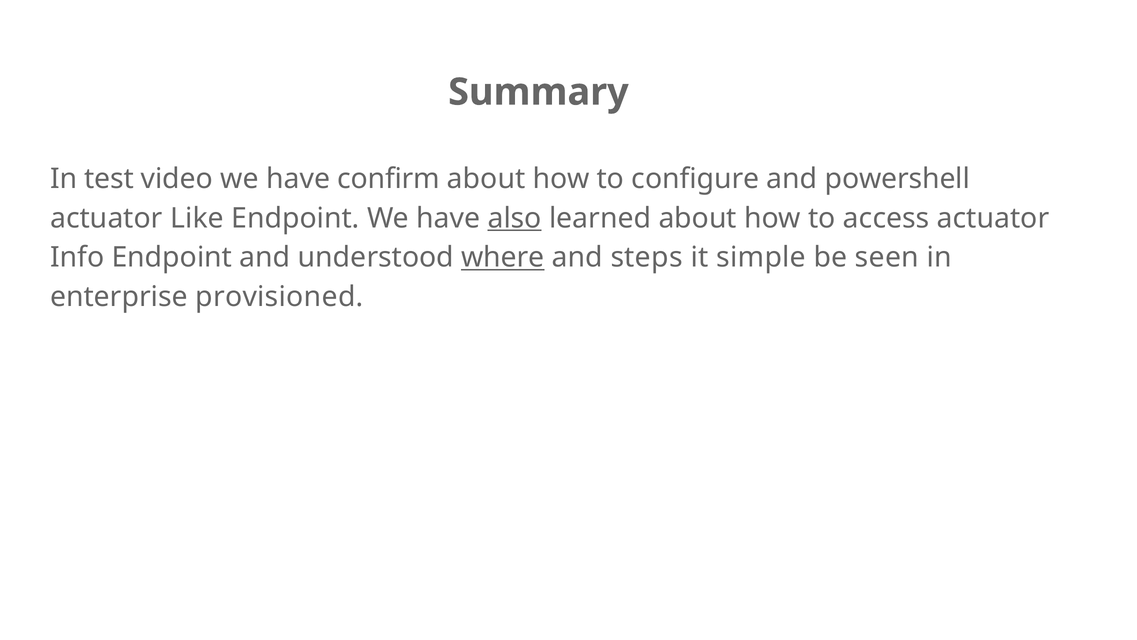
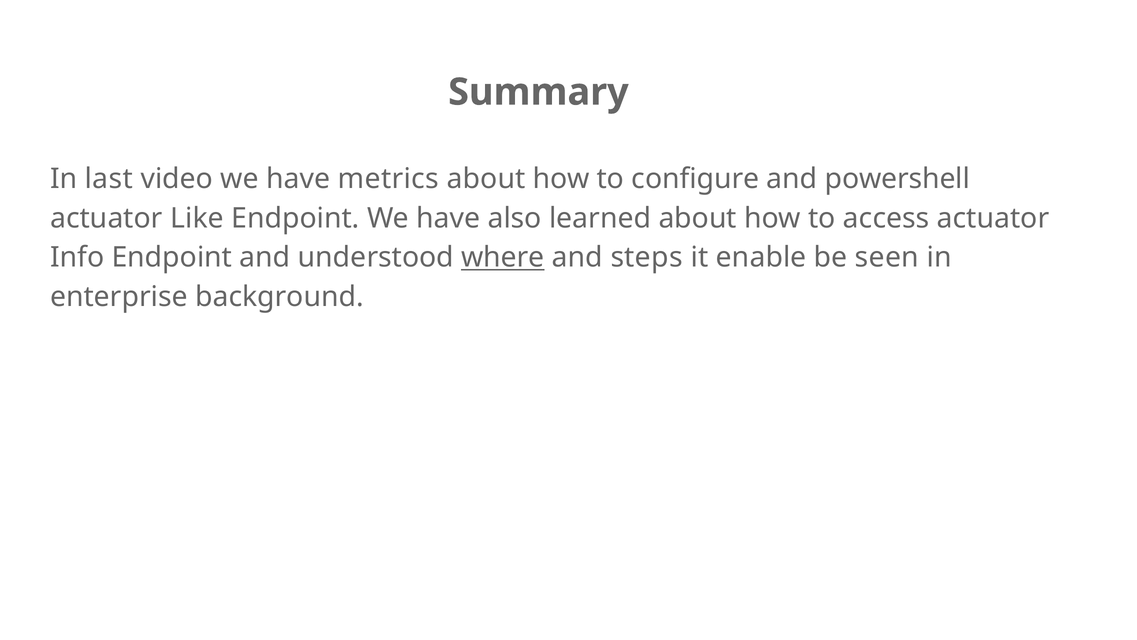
test: test -> last
confirm: confirm -> metrics
also underline: present -> none
simple: simple -> enable
provisioned: provisioned -> background
